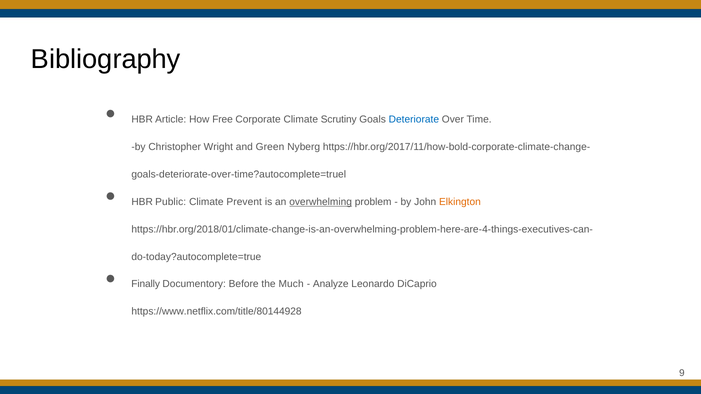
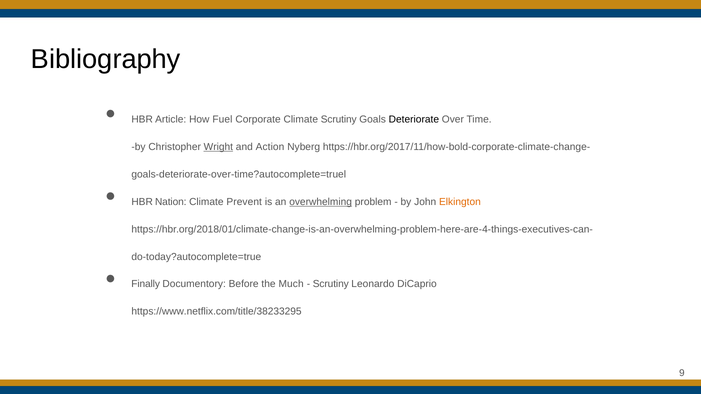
Free: Free -> Fuel
Deteriorate colour: blue -> black
Wright underline: none -> present
Green: Green -> Action
Public: Public -> Nation
Analyze at (331, 284): Analyze -> Scrutiny
https://www.netflix.com/title/80144928: https://www.netflix.com/title/80144928 -> https://www.netflix.com/title/38233295
